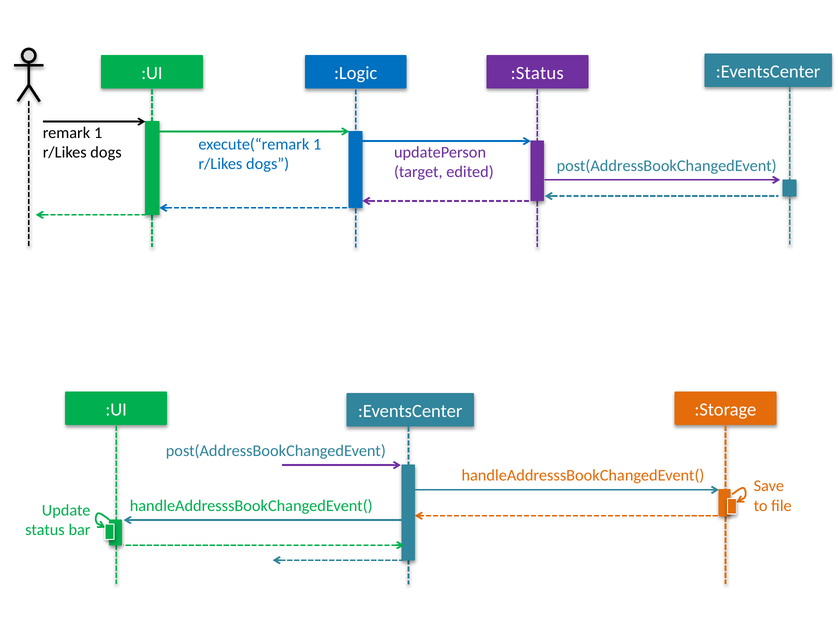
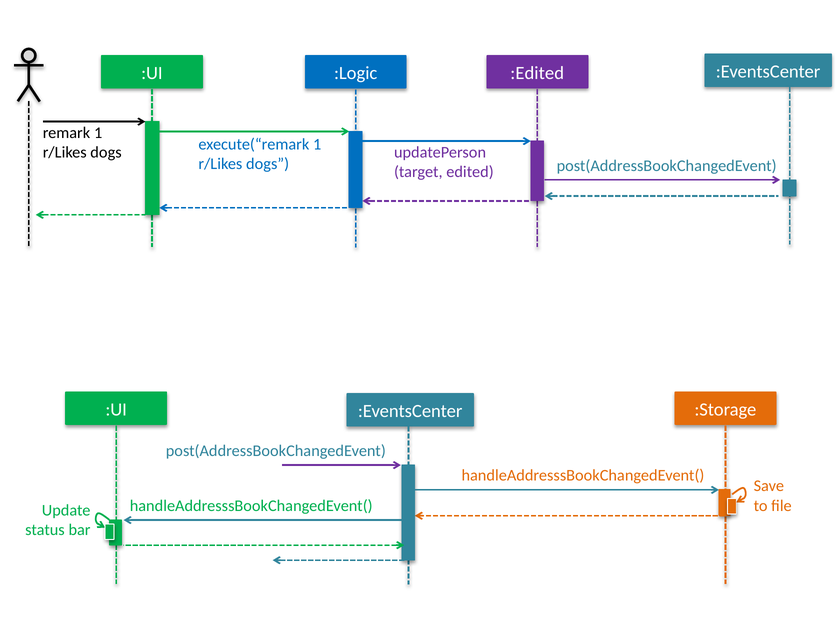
:Status: :Status -> :Edited
